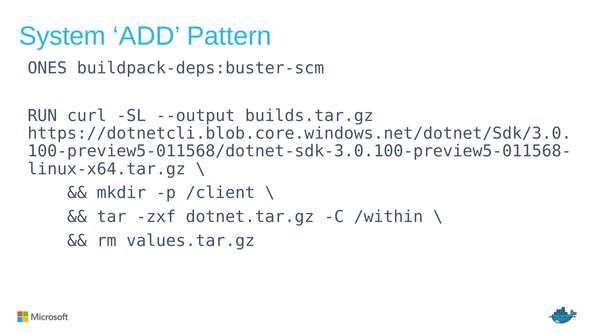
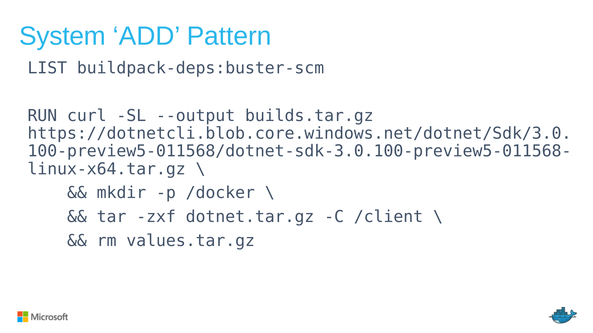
ONES: ONES -> LIST
/client: /client -> /docker
/within: /within -> /client
